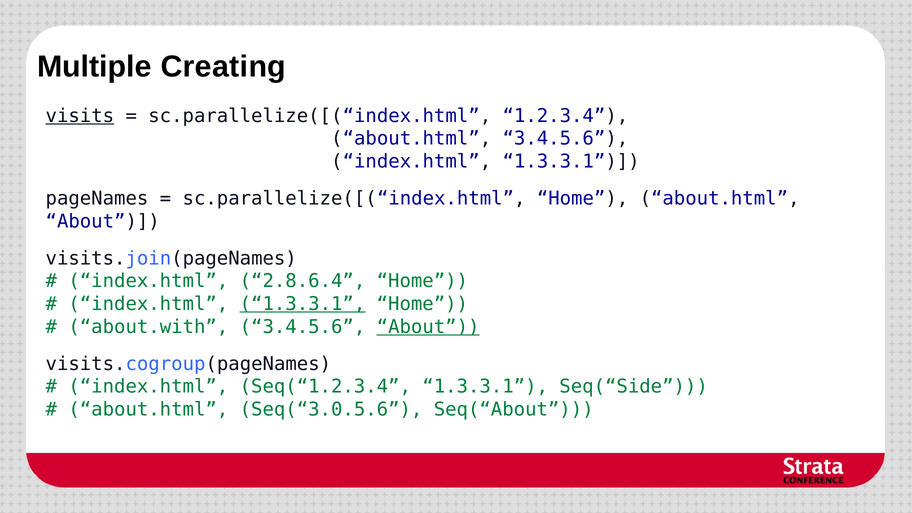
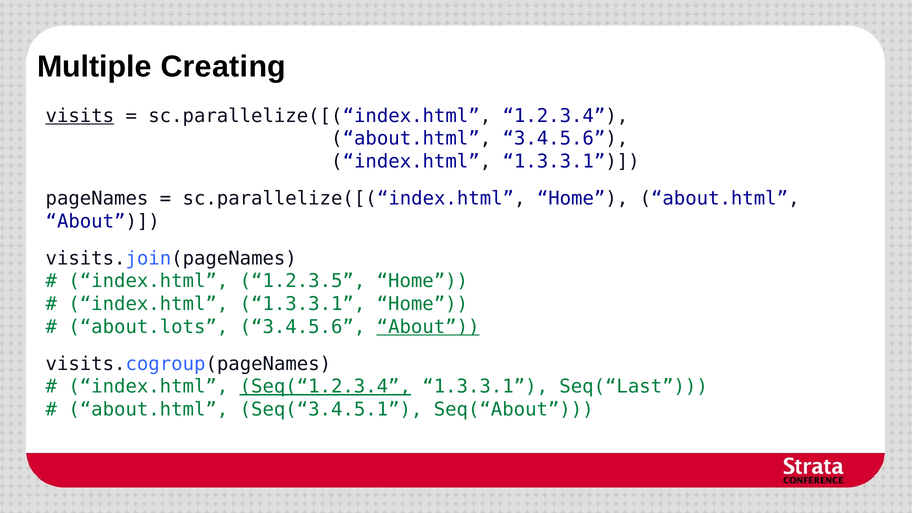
2.8.6.4: 2.8.6.4 -> 1.2.3.5
1.3.3.1 at (303, 304) underline: present -> none
about.with: about.with -> about.lots
Seq(“1.2.3.4 underline: none -> present
Seq(“Side: Seq(“Side -> Seq(“Last
Seq(“3.0.5.6: Seq(“3.0.5.6 -> Seq(“3.4.5.1
